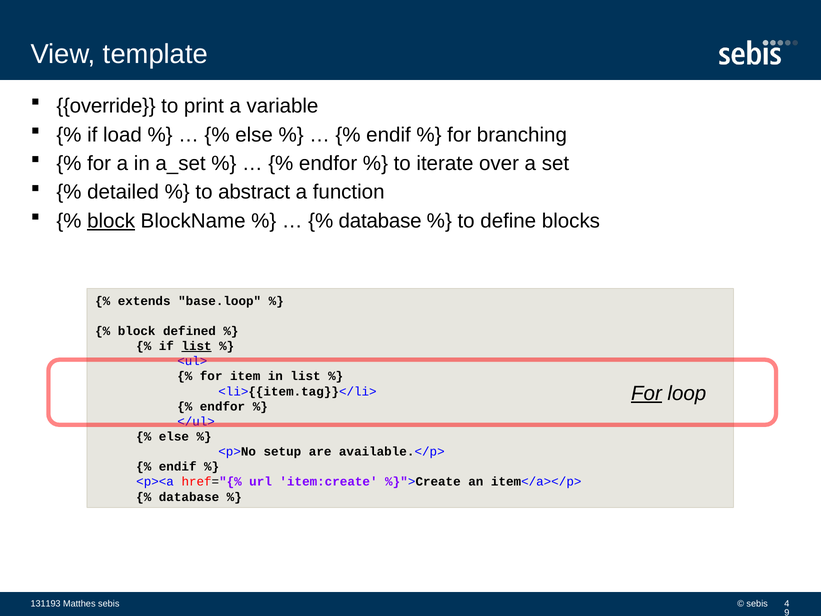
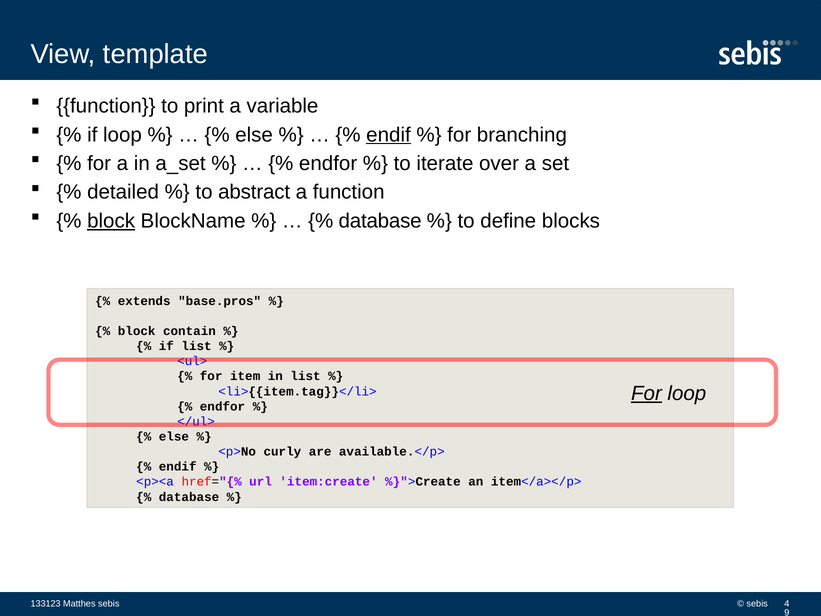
override at (106, 106): override -> function
if load: load -> loop
endif at (389, 135) underline: none -> present
base.loop: base.loop -> base.pros
defined: defined -> contain
list at (197, 346) underline: present -> none
setup: setup -> curly
131193: 131193 -> 133123
